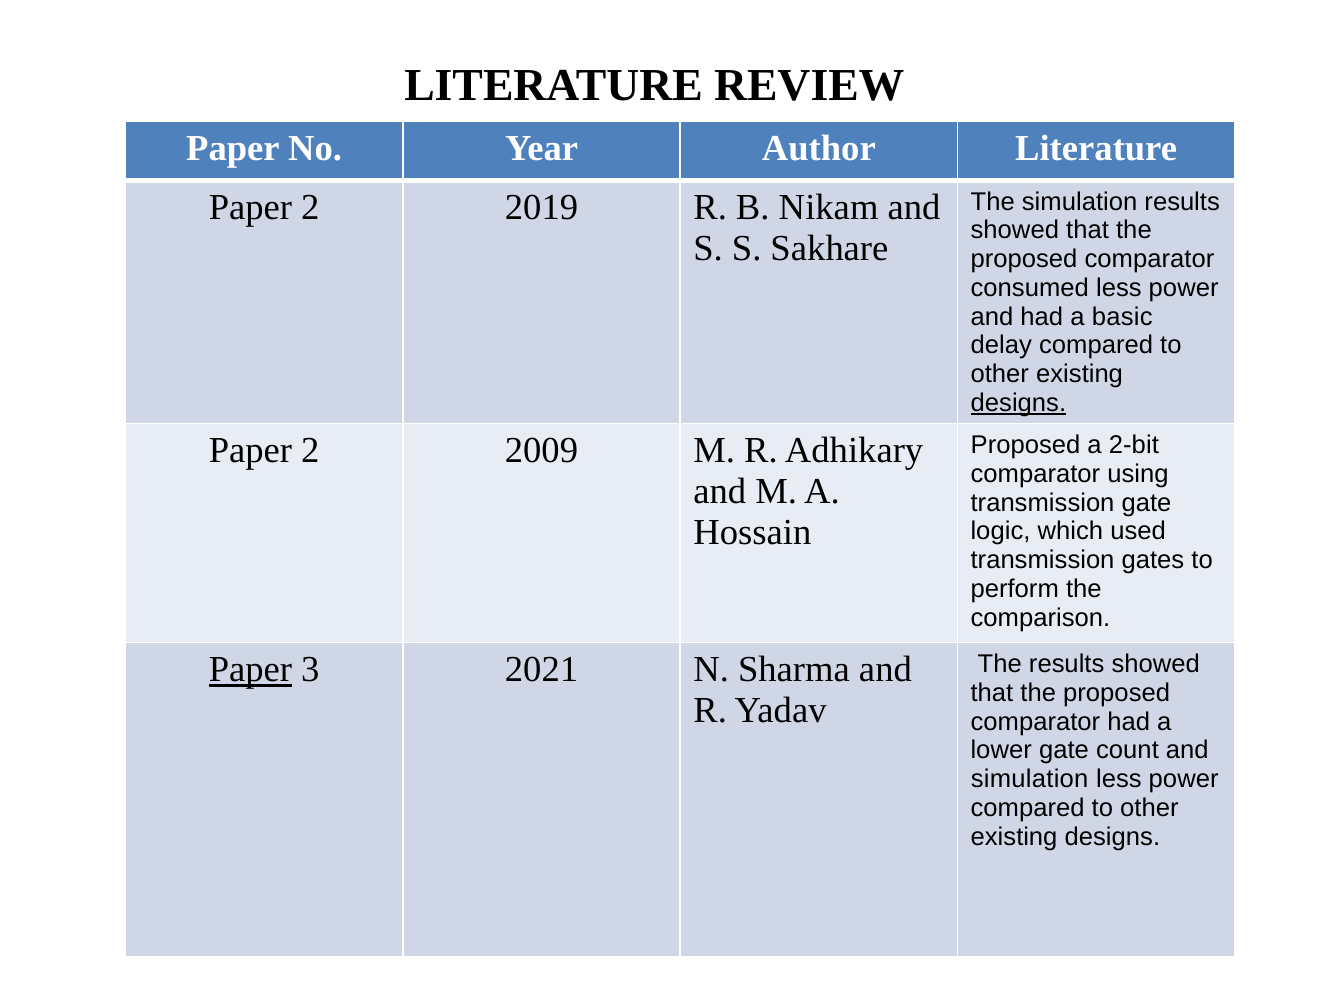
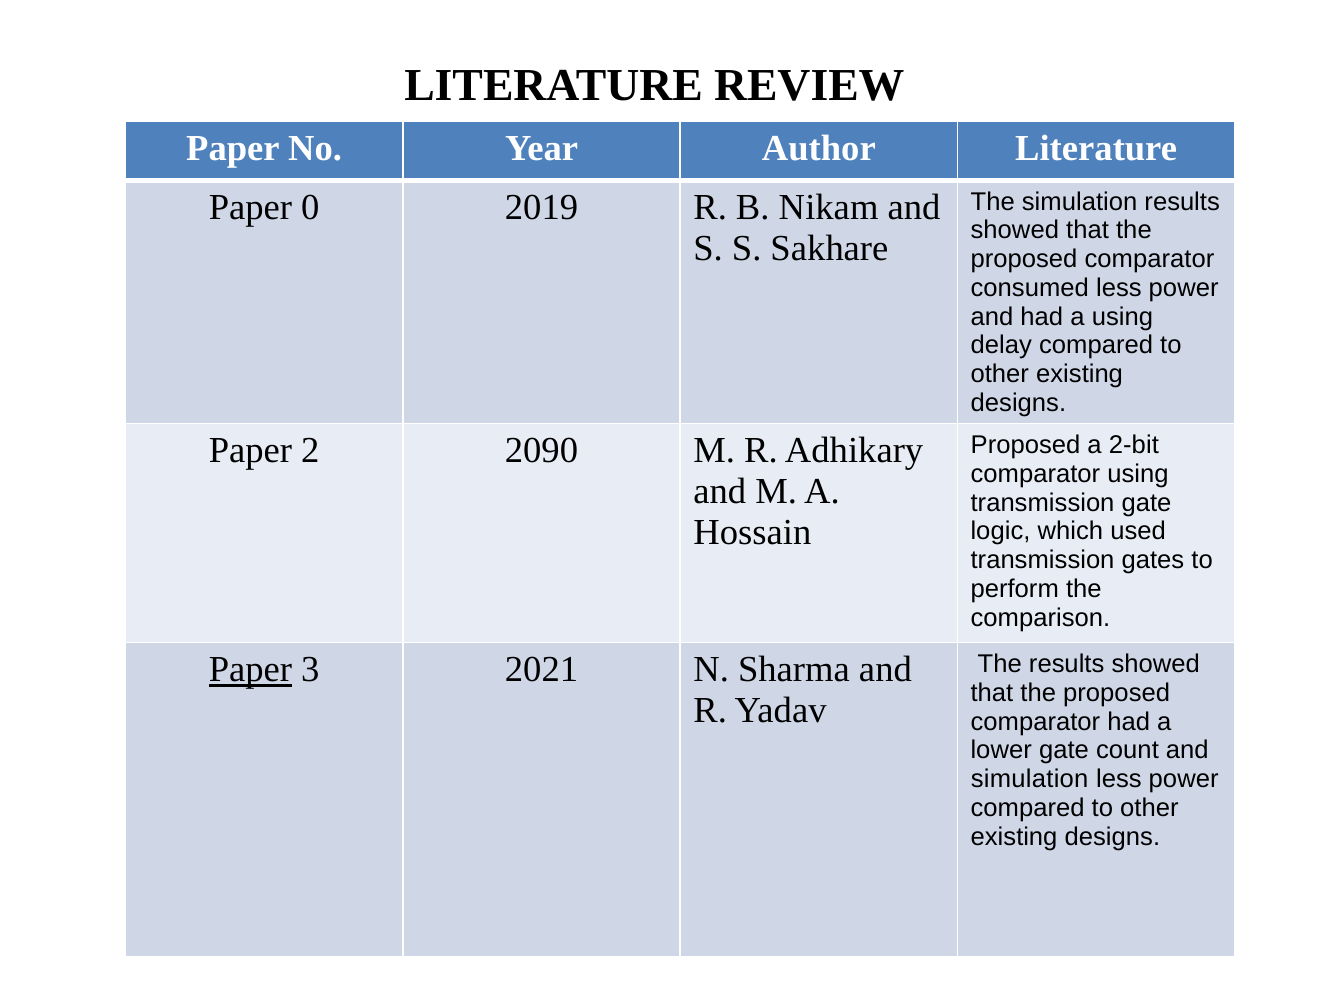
2 at (310, 207): 2 -> 0
a basic: basic -> using
designs at (1018, 403) underline: present -> none
2009: 2009 -> 2090
